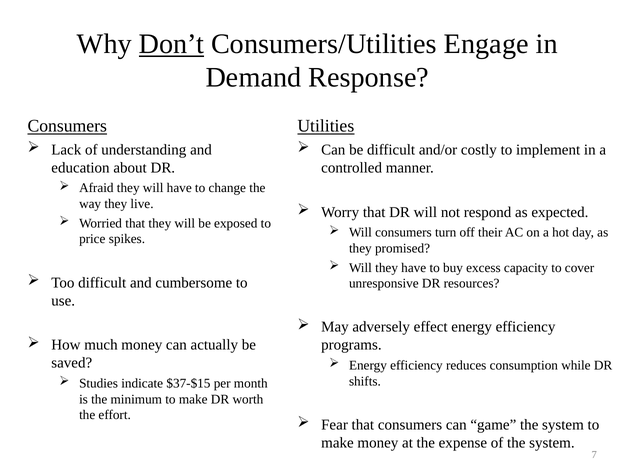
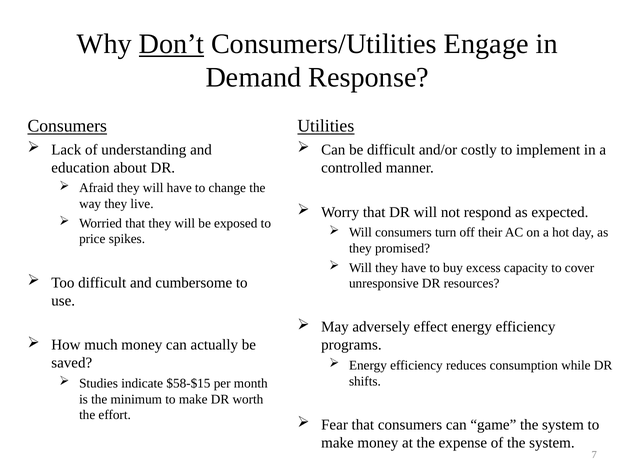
$37-$15: $37-$15 -> $58-$15
